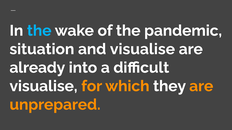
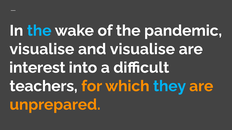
situation at (42, 49): situation -> visualise
already: already -> interest
visualise at (43, 86): visualise -> teachers
they colour: white -> light blue
